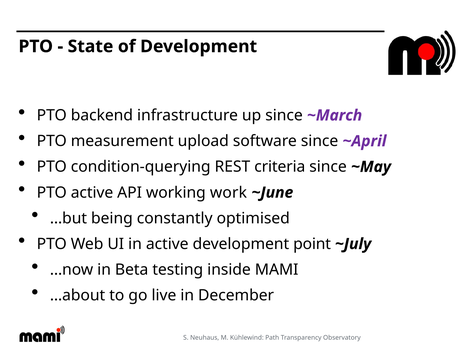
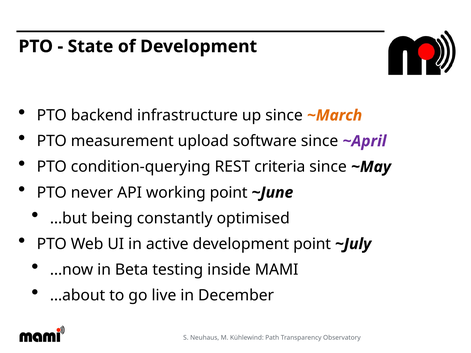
~March colour: purple -> orange
PTO active: active -> never
working work: work -> point
